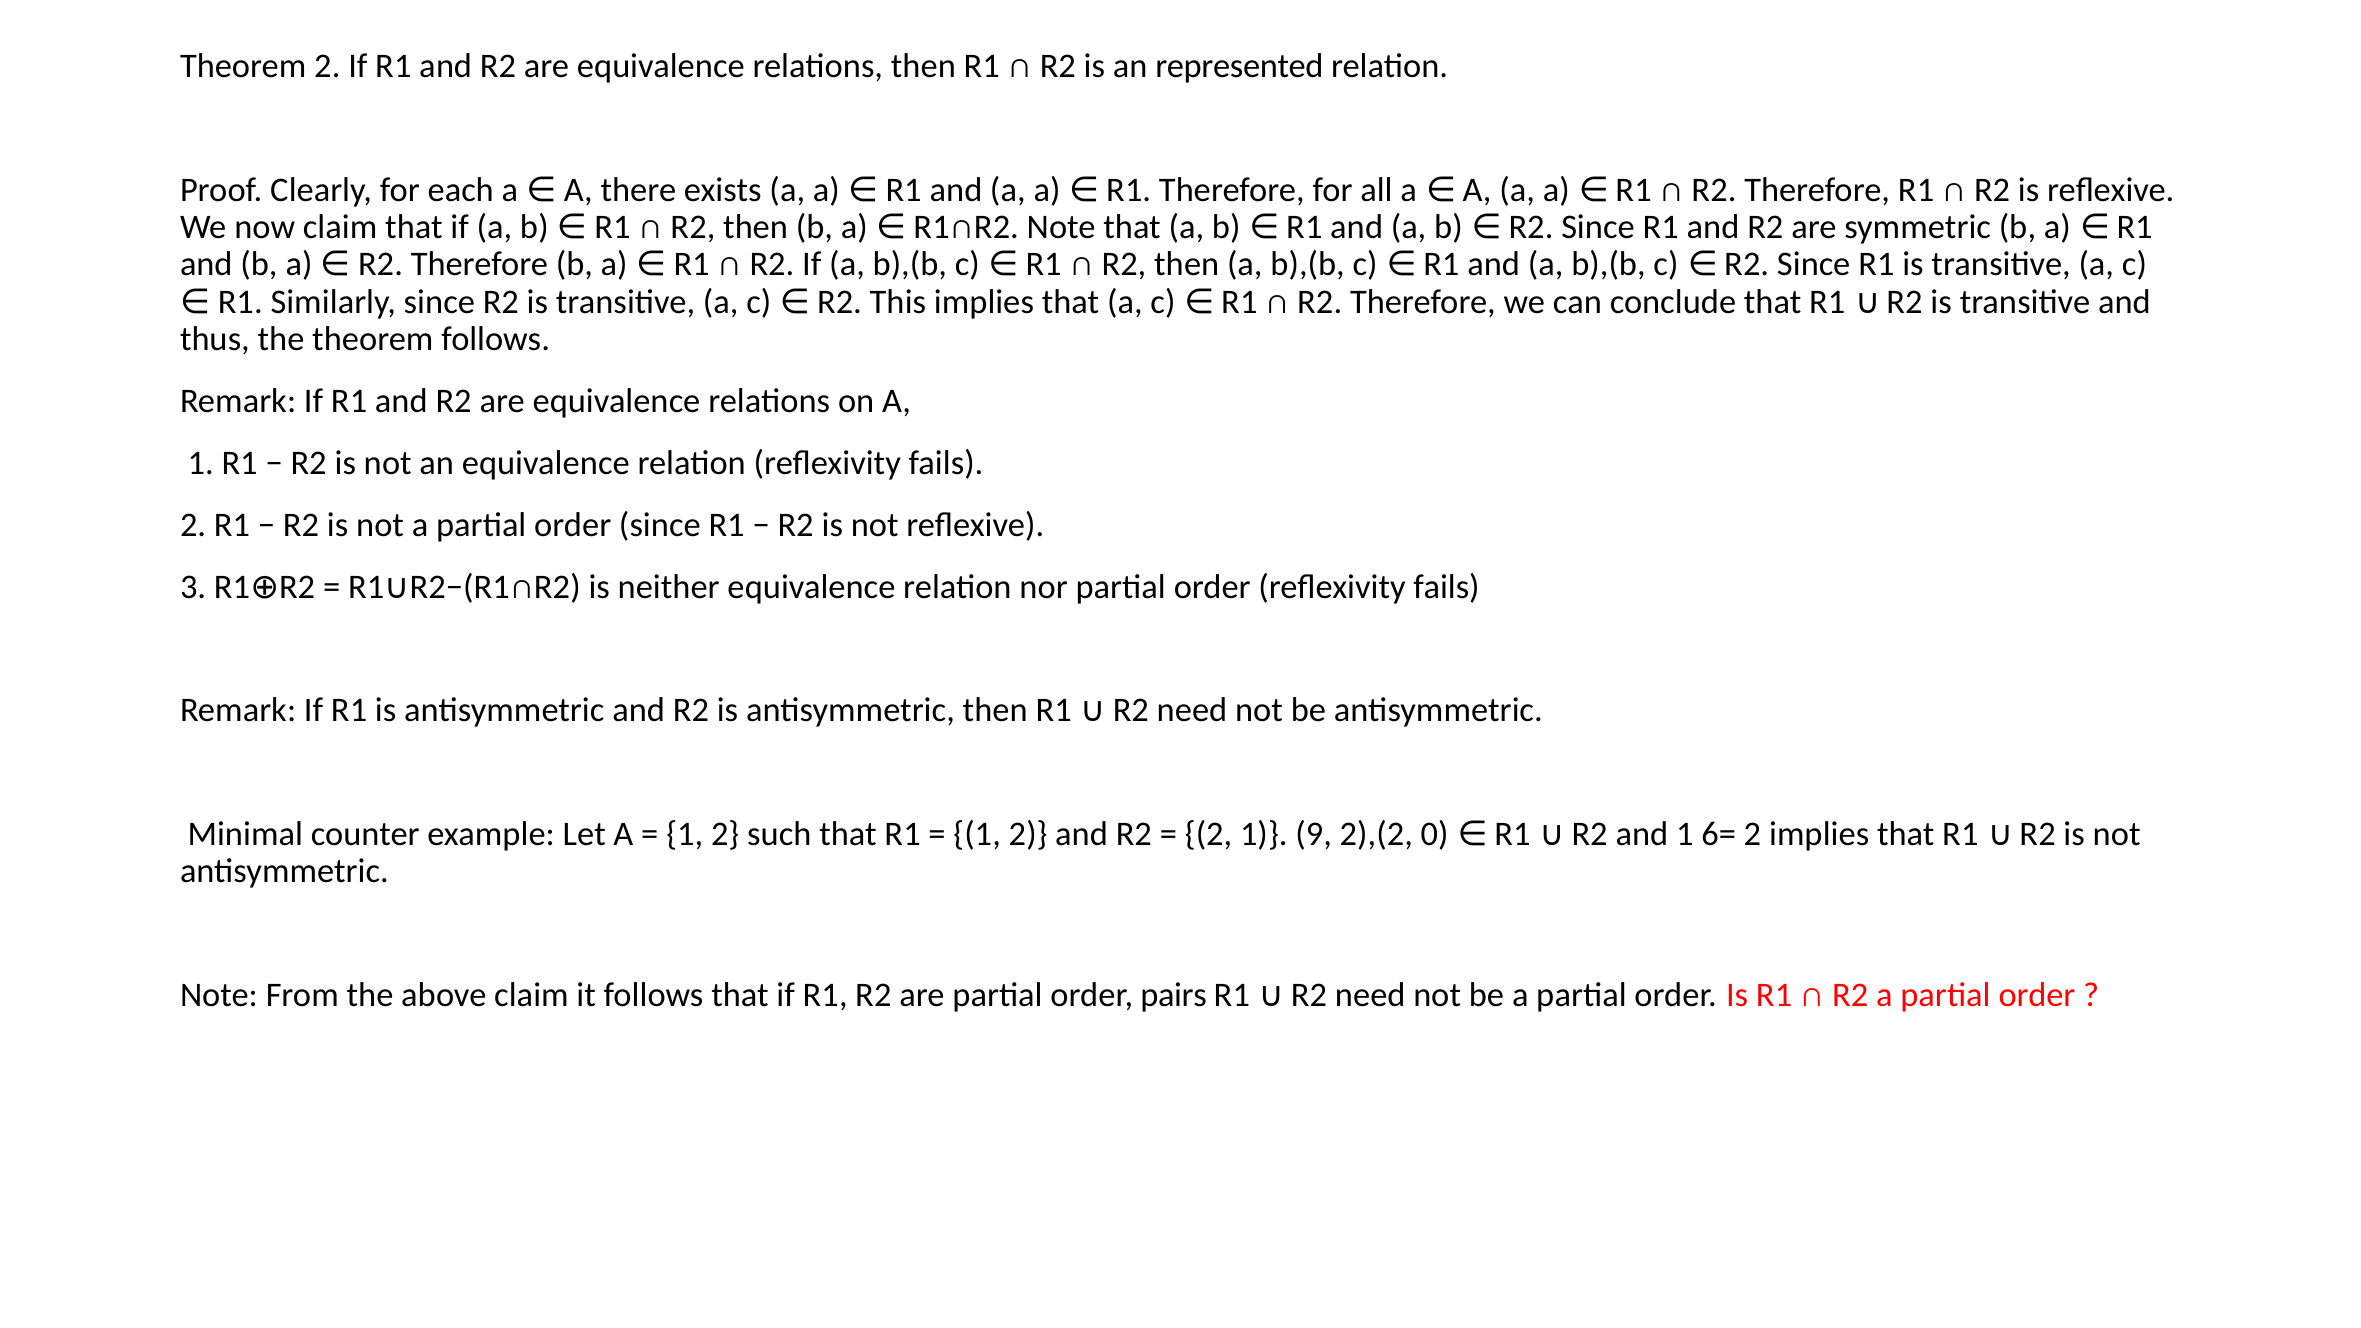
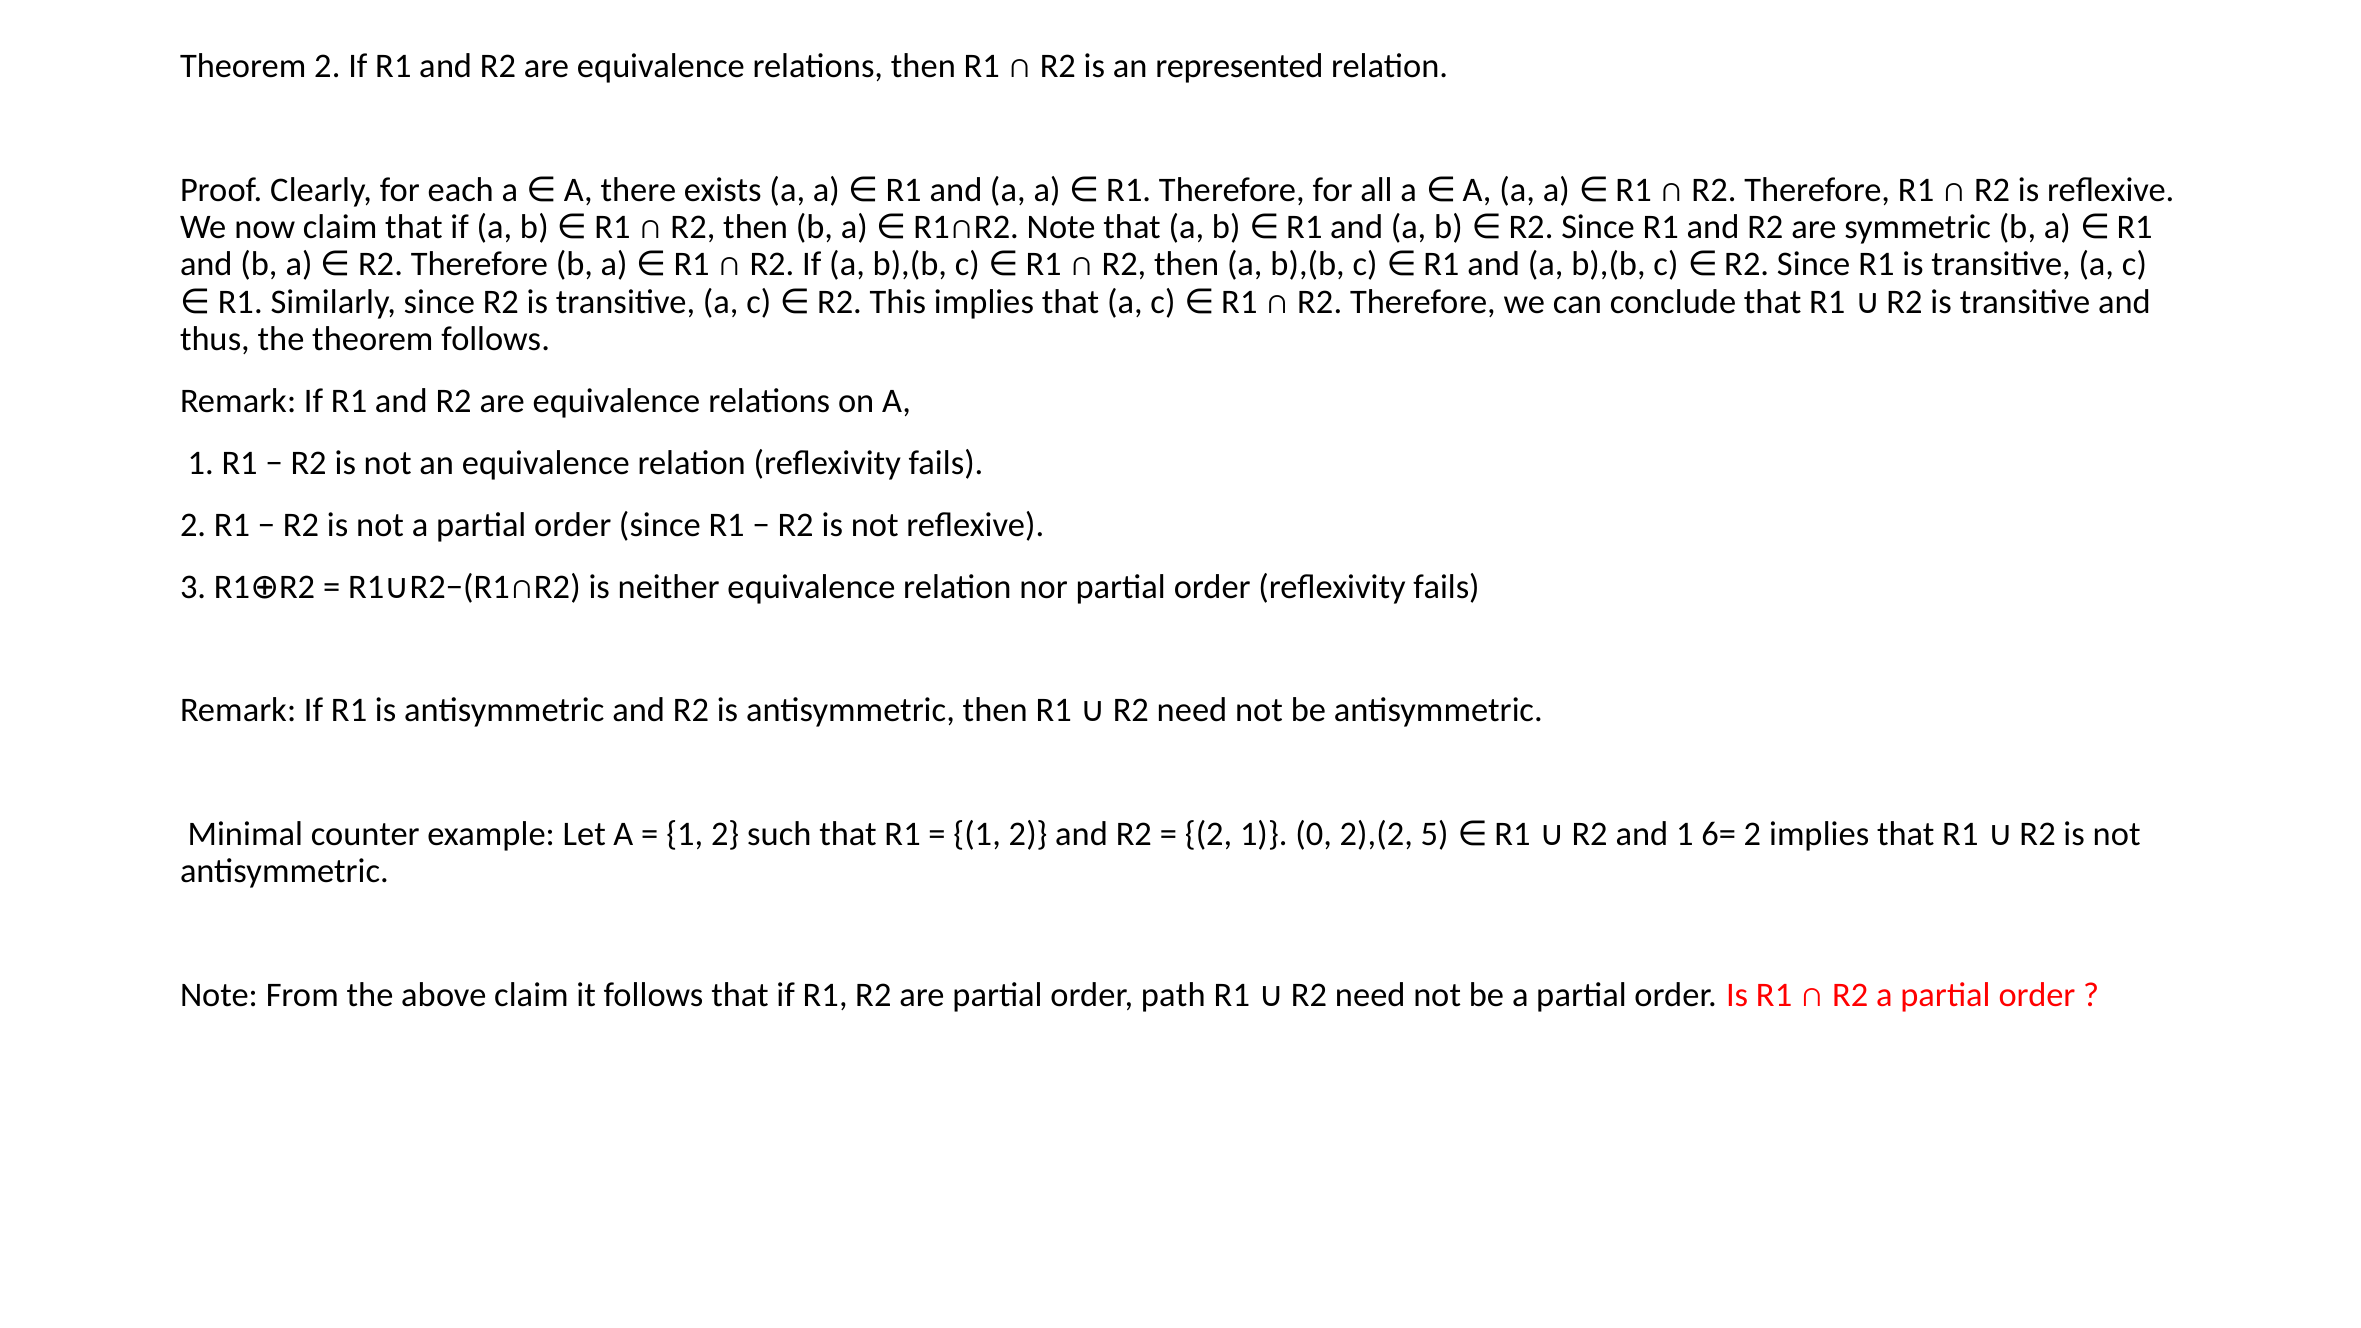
9: 9 -> 0
0: 0 -> 5
pairs: pairs -> path
